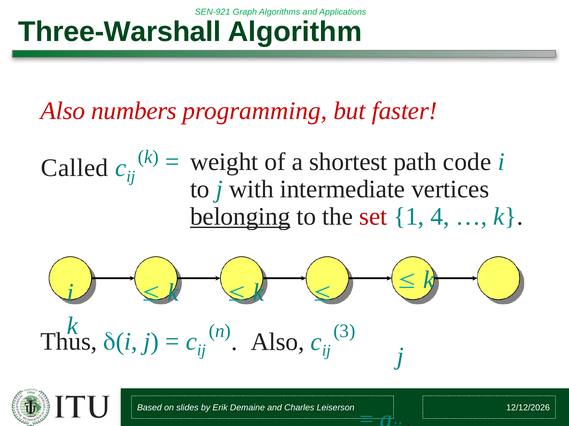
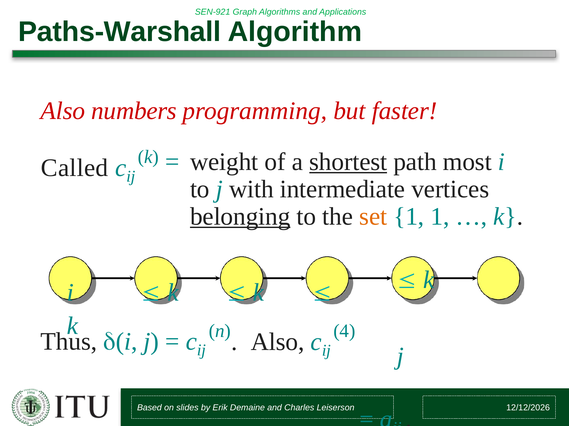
Three-Warshall: Three-Warshall -> Paths-Warshall
shortest underline: none -> present
code: code -> most
set colour: red -> orange
1 4: 4 -> 1
3: 3 -> 4
